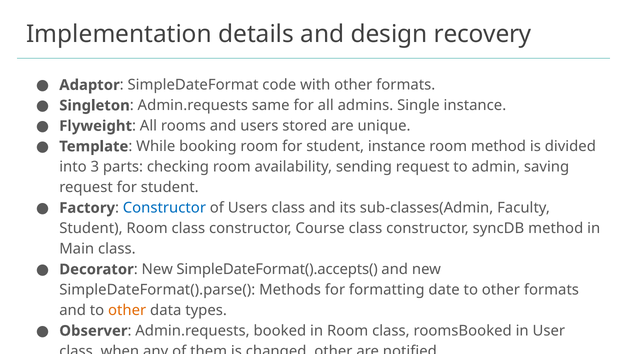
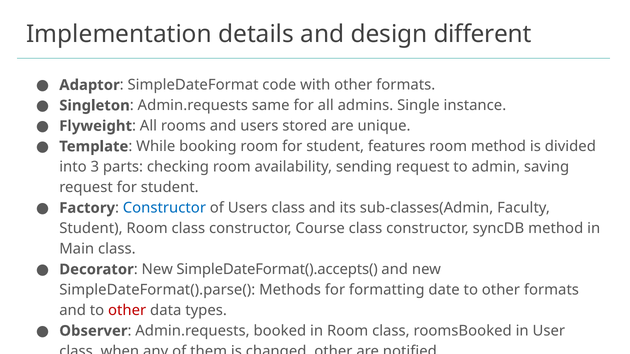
recovery: recovery -> different
student instance: instance -> features
other at (127, 311) colour: orange -> red
